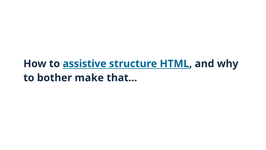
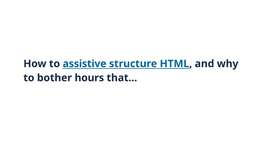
make: make -> hours
